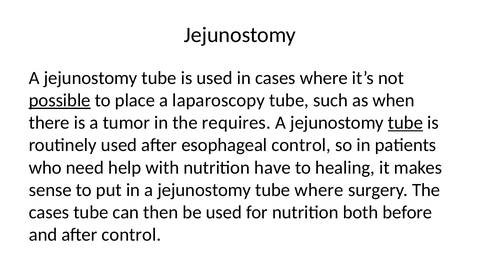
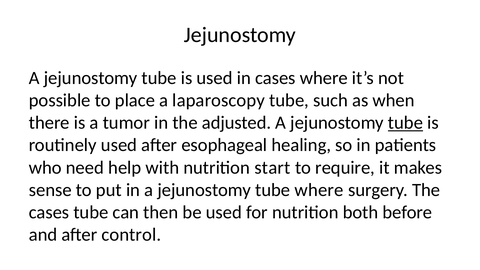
possible underline: present -> none
requires: requires -> adjusted
esophageal control: control -> healing
have: have -> start
healing: healing -> require
